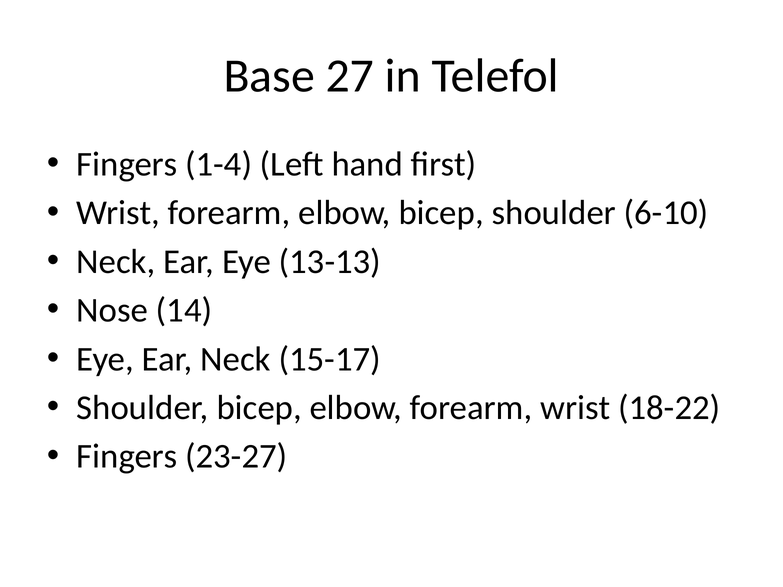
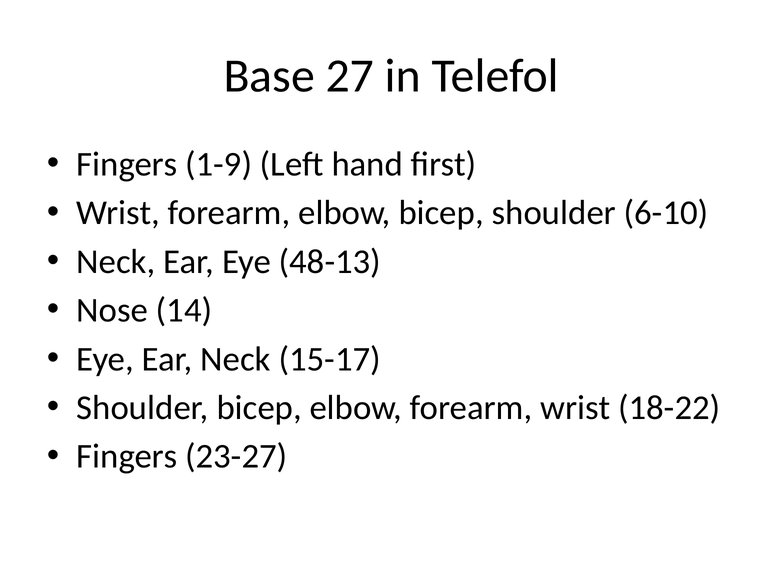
1-4: 1-4 -> 1-9
13-13: 13-13 -> 48-13
